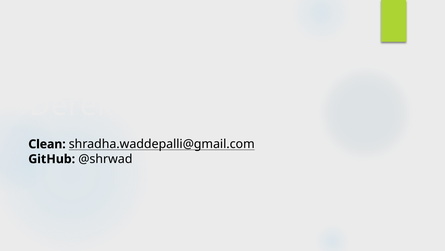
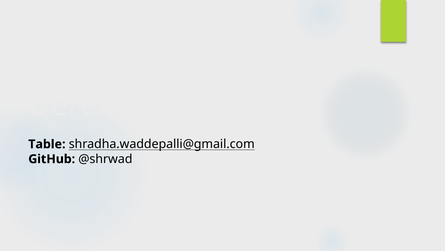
Clean: Clean -> Table
